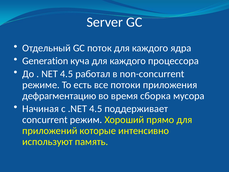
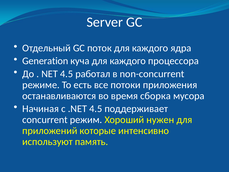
дефрагментацию: дефрагментацию -> останавливаются
прямо: прямо -> нужен
